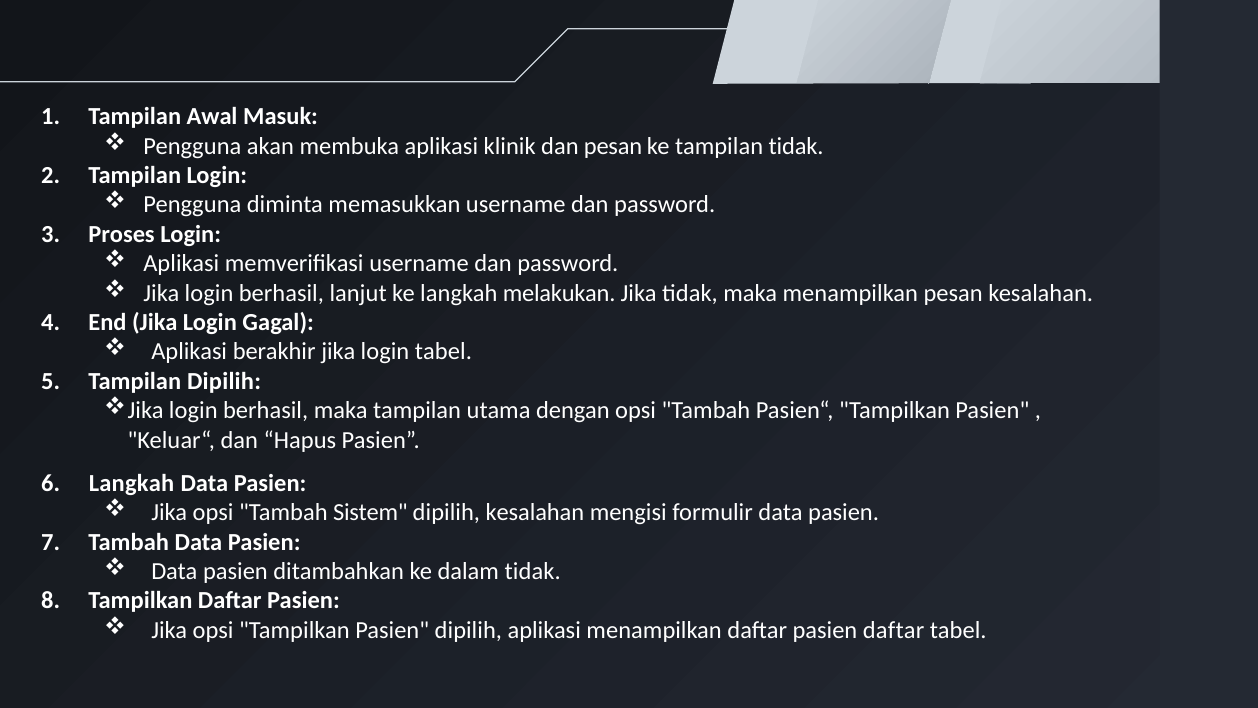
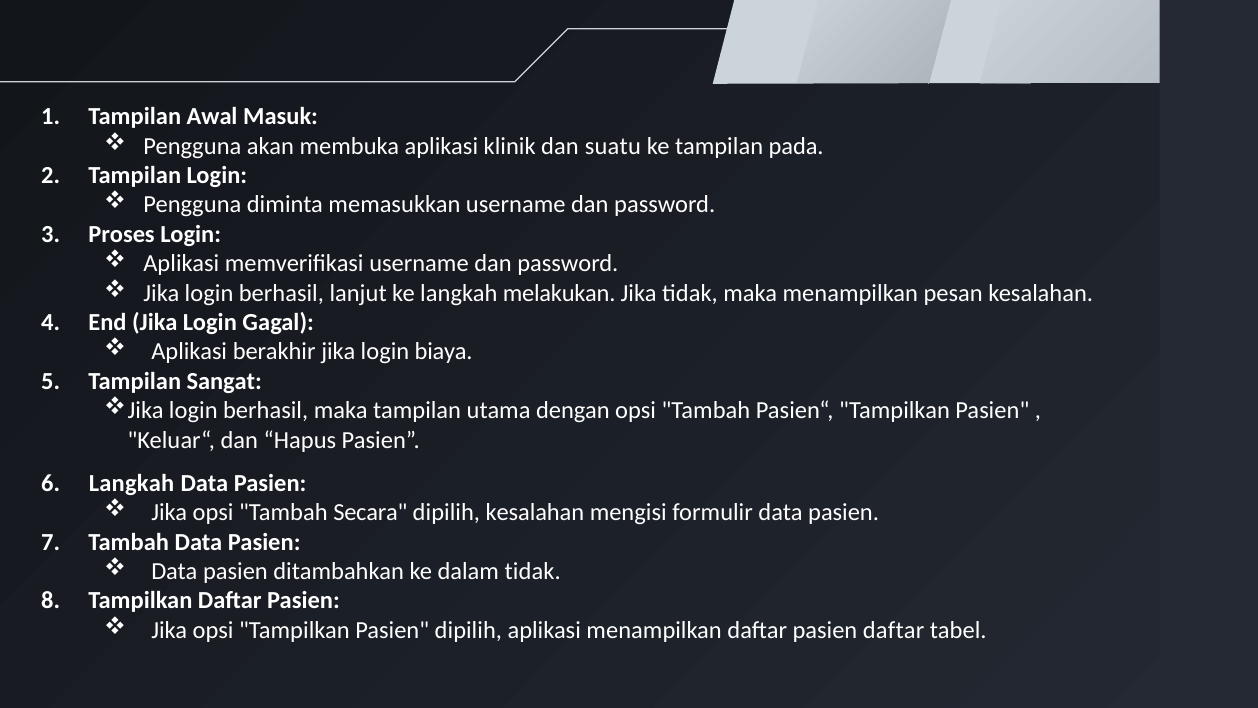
dan pesan: pesan -> suatu
tampilan tidak: tidak -> pada
login tabel: tabel -> biaya
Tampilan Dipilih: Dipilih -> Sangat
Sistem: Sistem -> Secara
